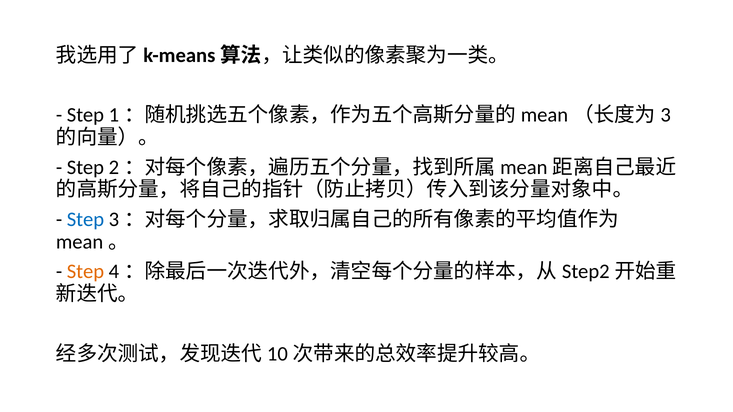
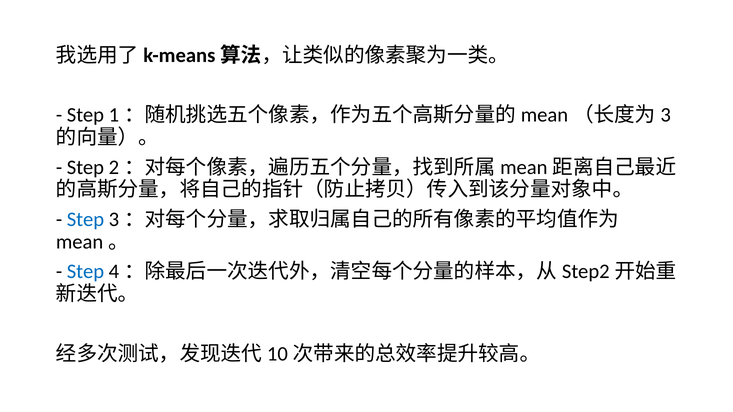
Step at (85, 272) colour: orange -> blue
